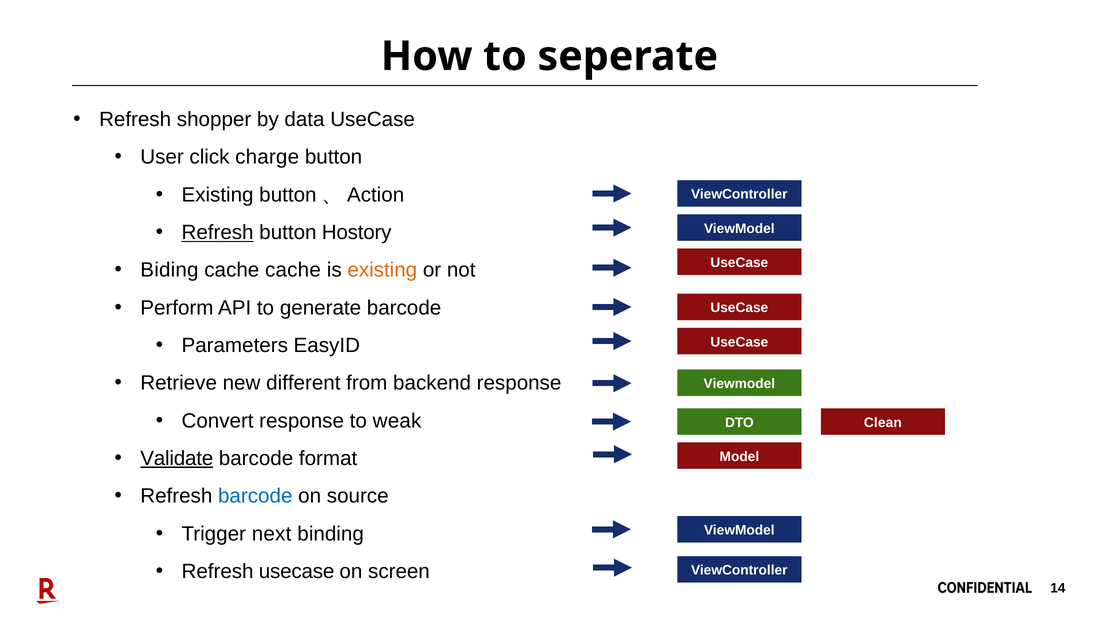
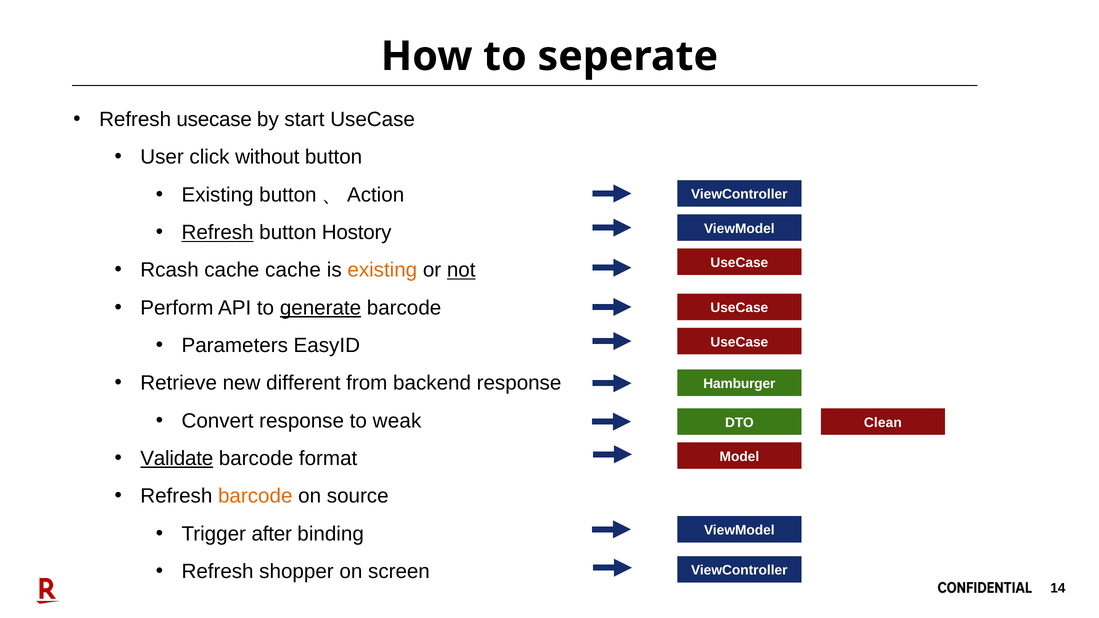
Refresh shopper: shopper -> usecase
data: data -> start
charge: charge -> without
Biding: Biding -> Rcash
not underline: none -> present
generate underline: none -> present
Viewmodel at (739, 384): Viewmodel -> Hamburger
barcode at (255, 496) colour: blue -> orange
next: next -> after
Refresh usecase: usecase -> shopper
